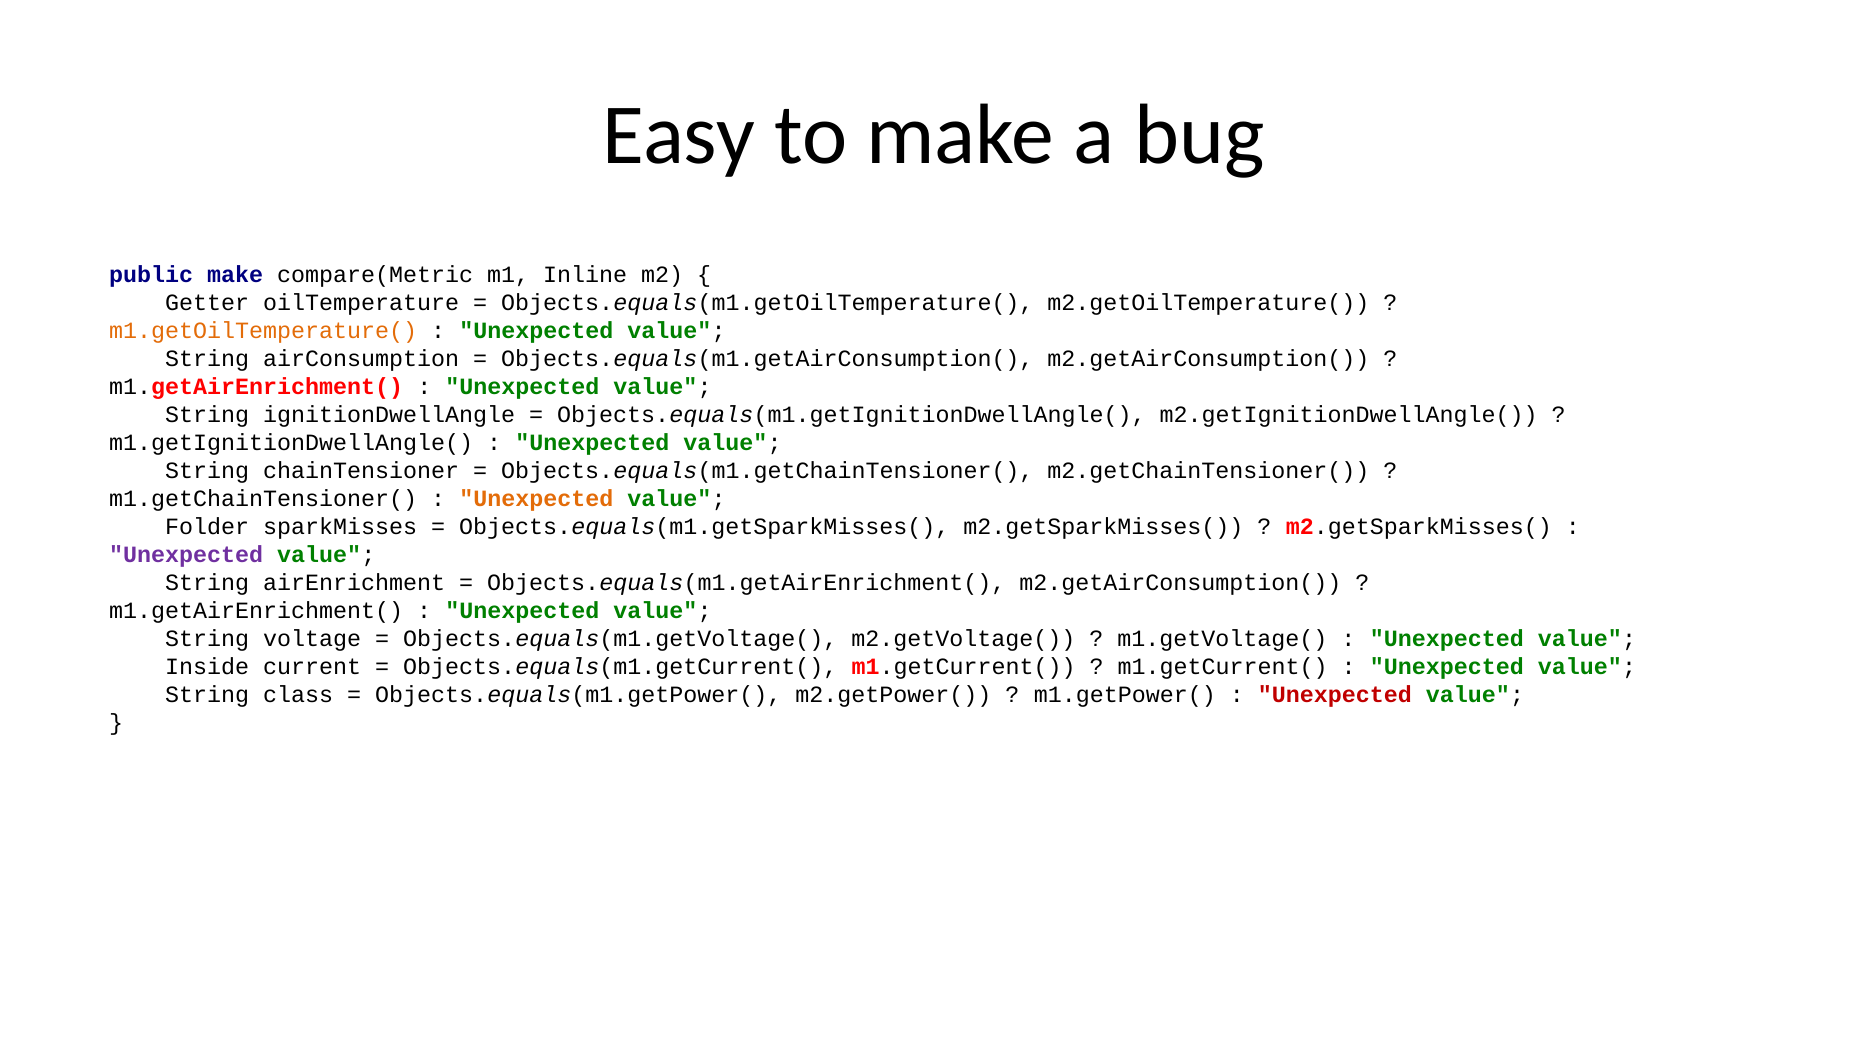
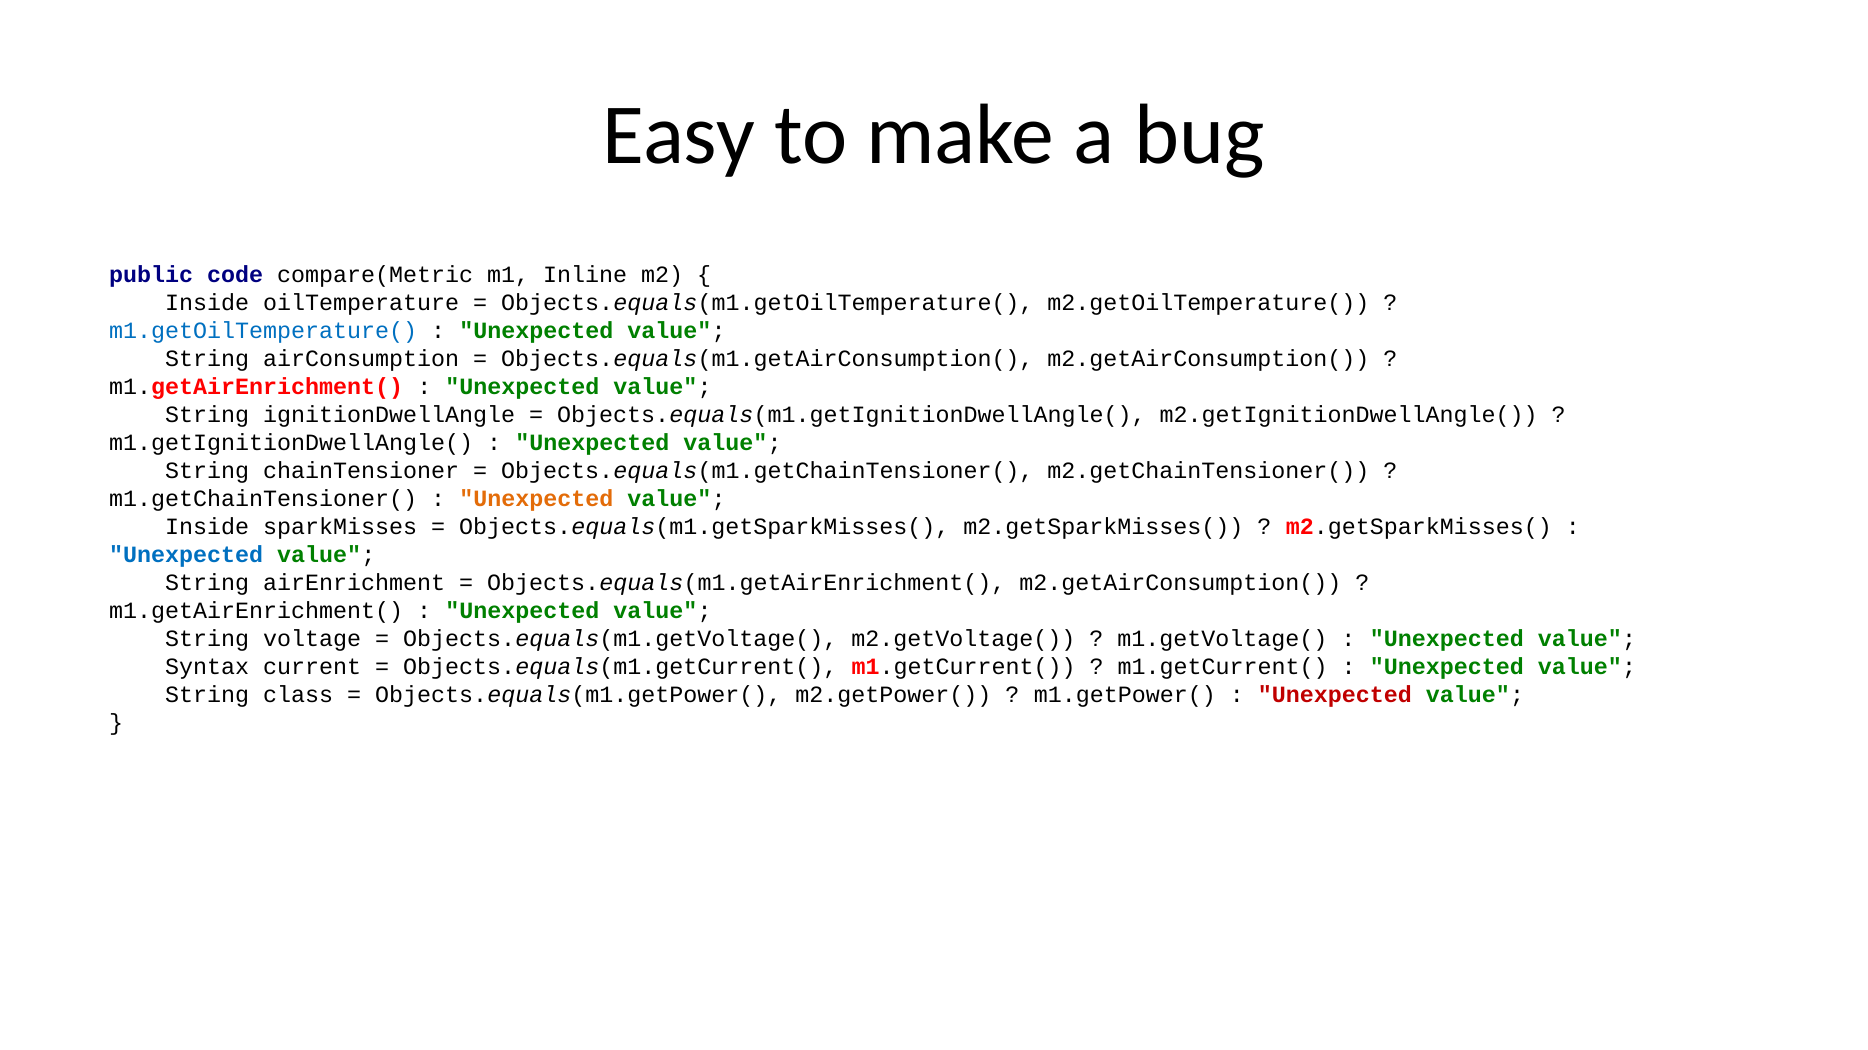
public make: make -> code
Getter at (207, 303): Getter -> Inside
m1.getOilTemperature( colour: orange -> blue
Folder at (207, 527): Folder -> Inside
Unexpected at (186, 555) colour: purple -> blue
Inside: Inside -> Syntax
